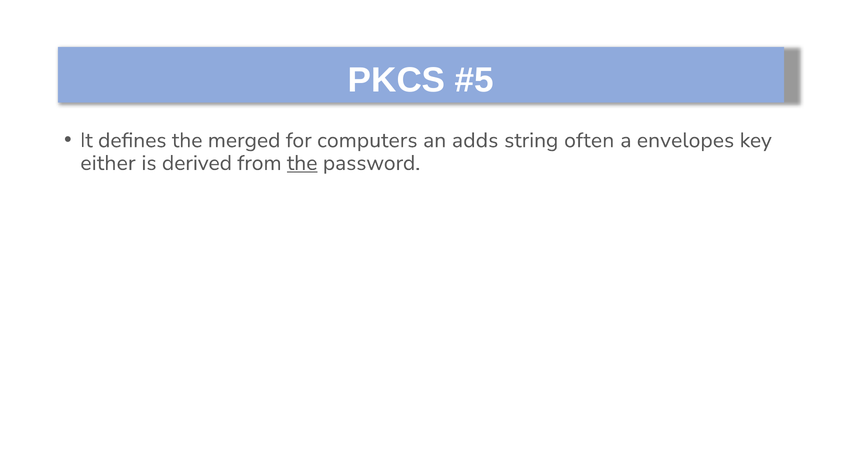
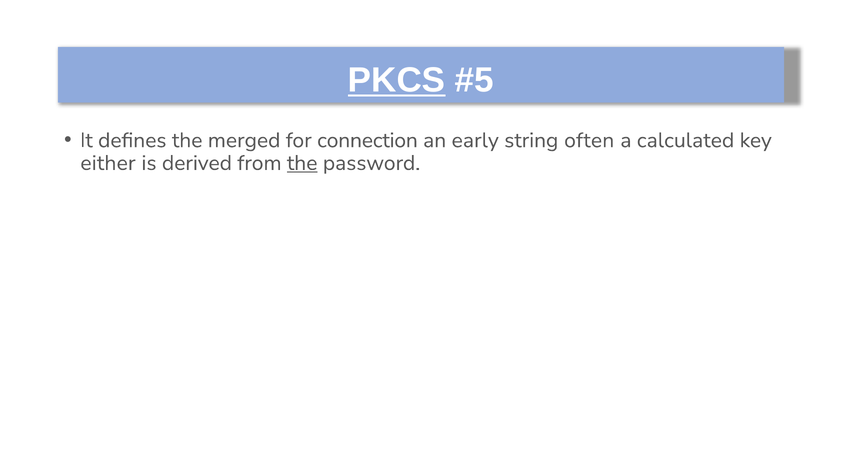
PKCS underline: none -> present
computers: computers -> connection
adds: adds -> early
envelopes: envelopes -> calculated
